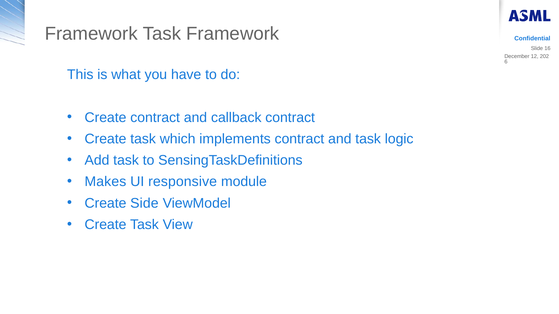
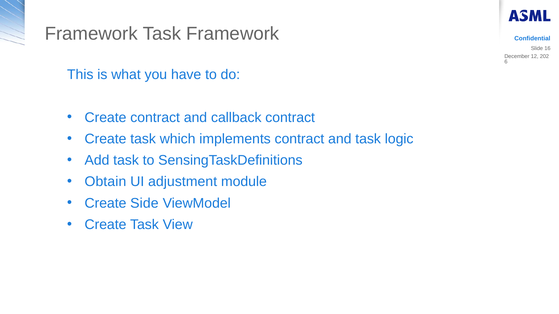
Makes: Makes -> Obtain
responsive: responsive -> adjustment
